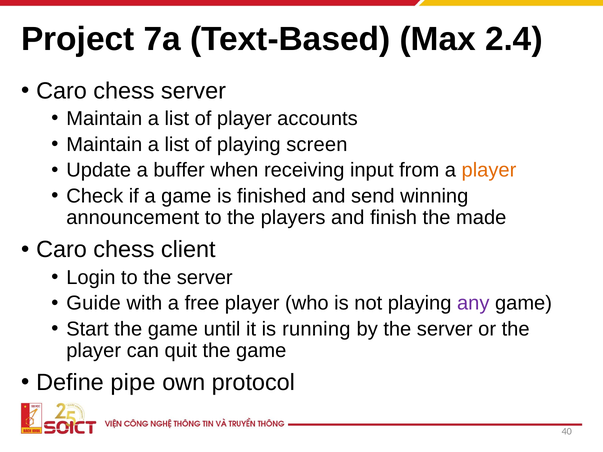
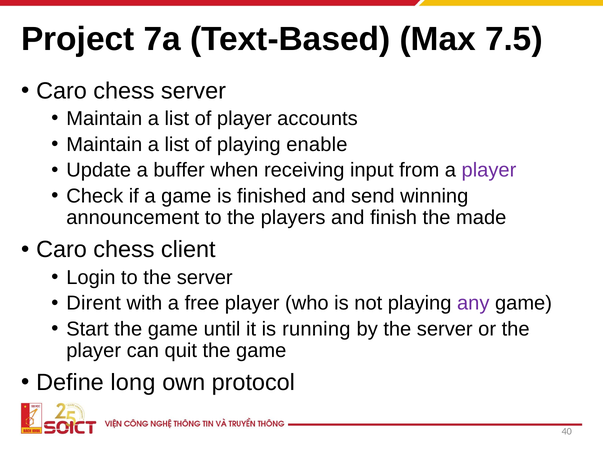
2.4: 2.4 -> 7.5
screen: screen -> enable
player at (489, 170) colour: orange -> purple
Guide: Guide -> Dirent
pipe: pipe -> long
